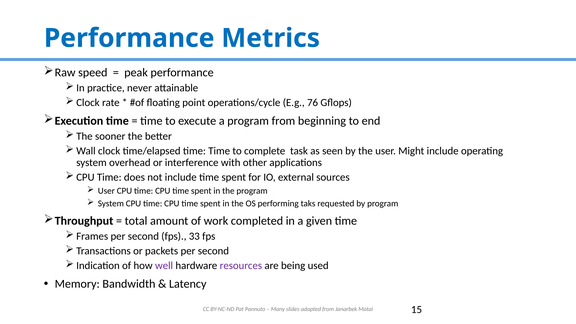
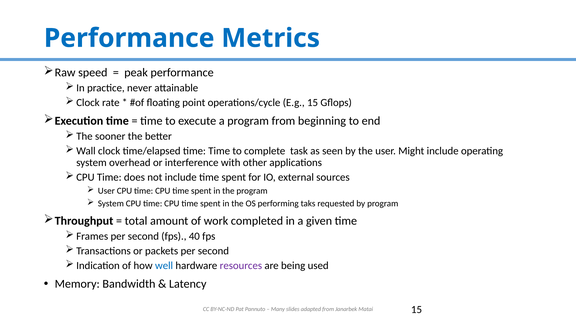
E.g 76: 76 -> 15
33: 33 -> 40
well colour: purple -> blue
